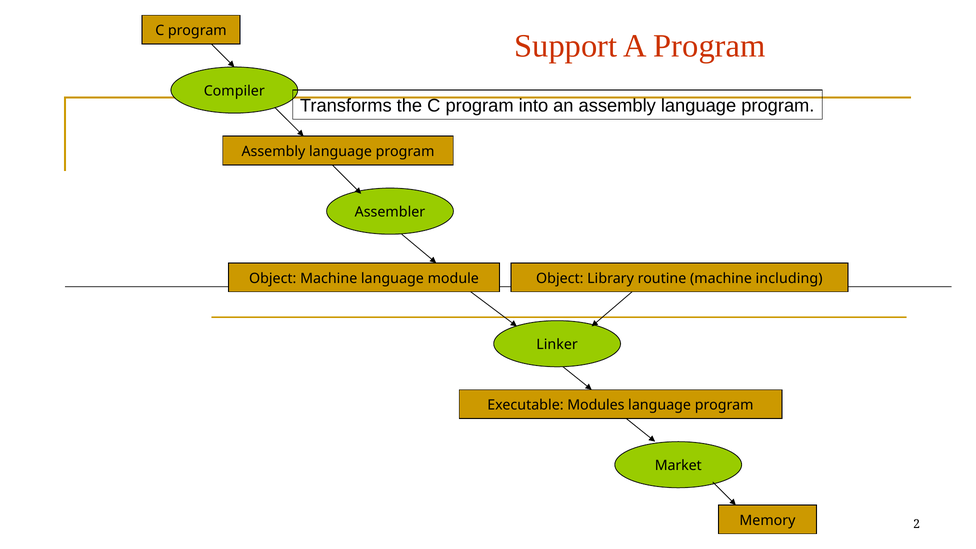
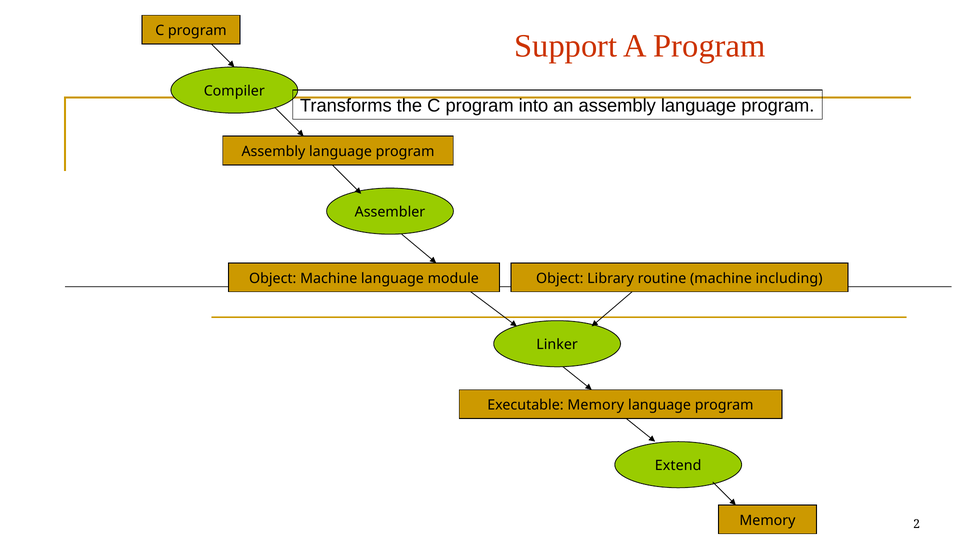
Executable Modules: Modules -> Memory
Market: Market -> Extend
